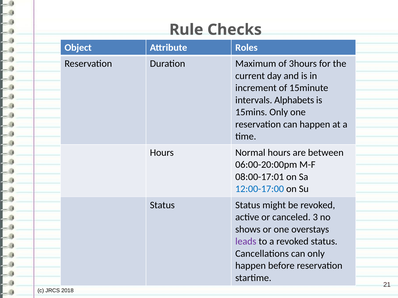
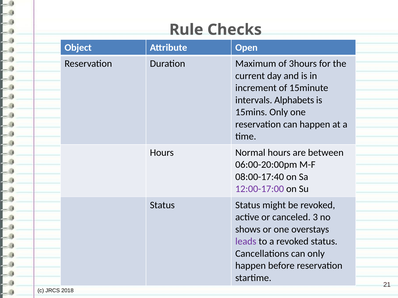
Roles: Roles -> Open
08:00-17:01: 08:00-17:01 -> 08:00-17:40
12:00-17:00 colour: blue -> purple
